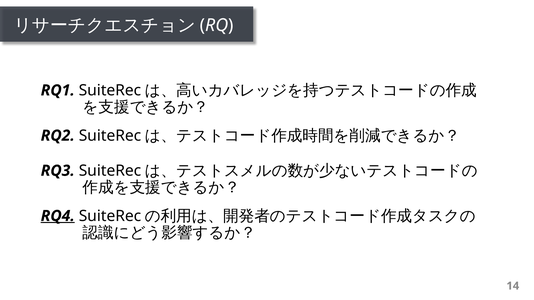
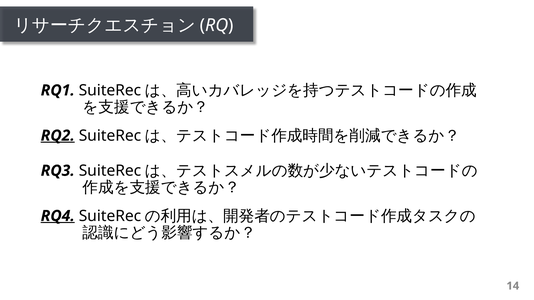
RQ2 underline: none -> present
